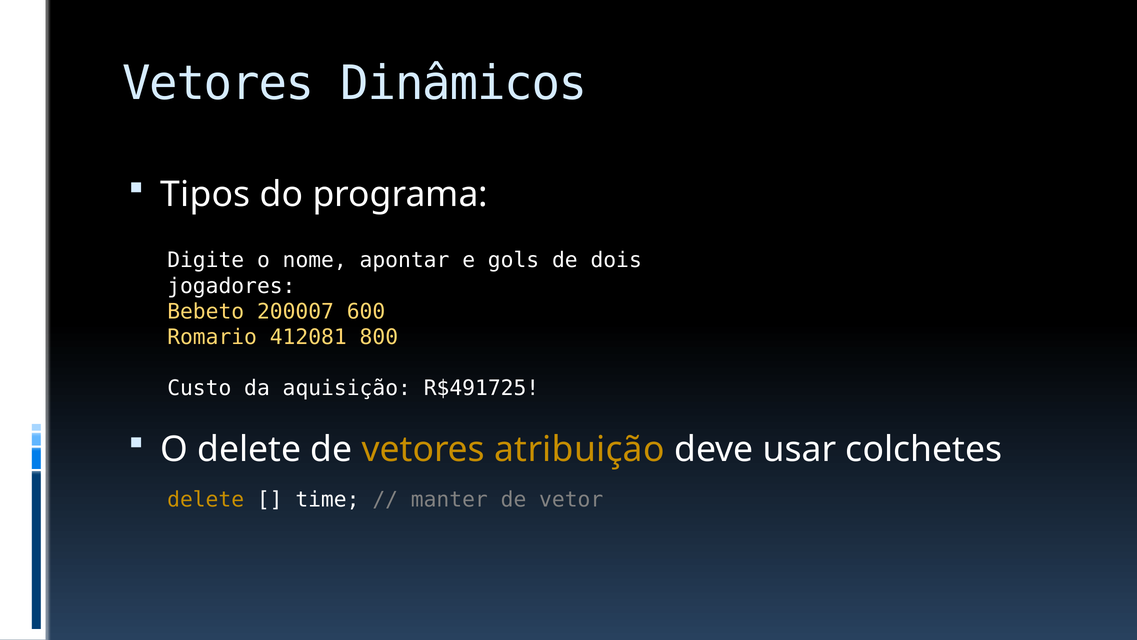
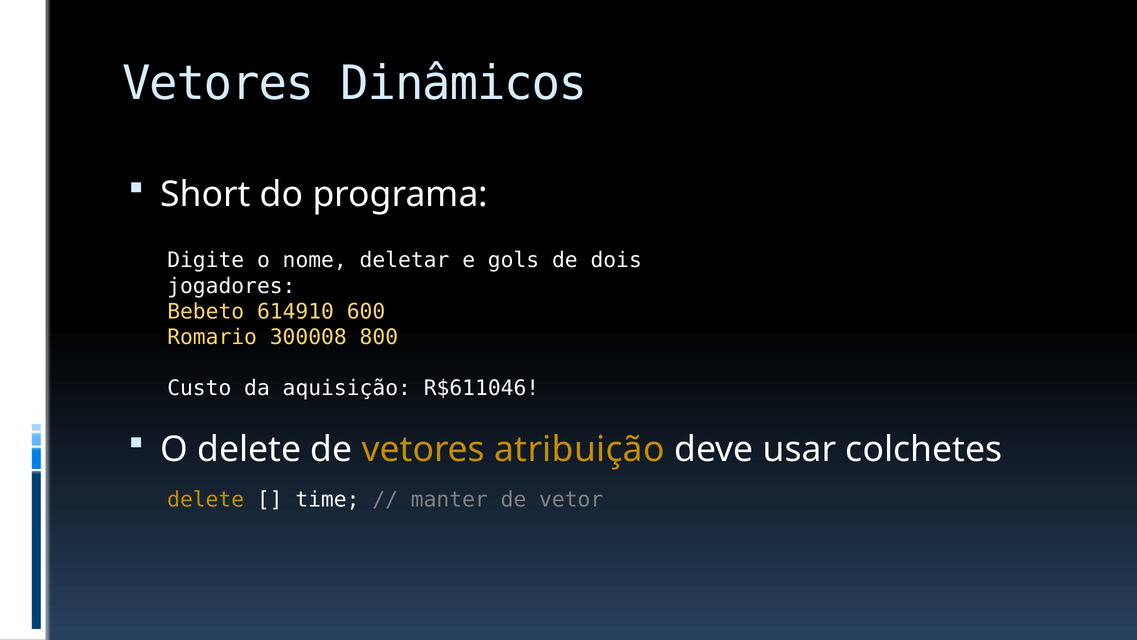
Tipos: Tipos -> Short
apontar: apontar -> deletar
200007: 200007 -> 614910
412081: 412081 -> 300008
R$491725: R$491725 -> R$611046
